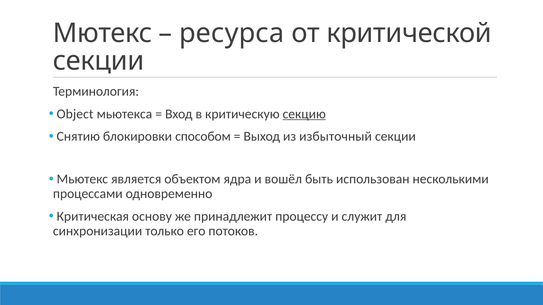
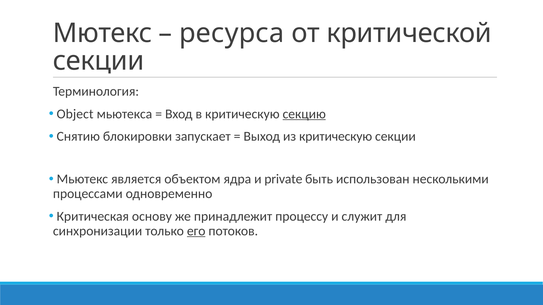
способом: способом -> запускает
из избыточный: избыточный -> критическую
вошёл: вошёл -> private
его underline: none -> present
